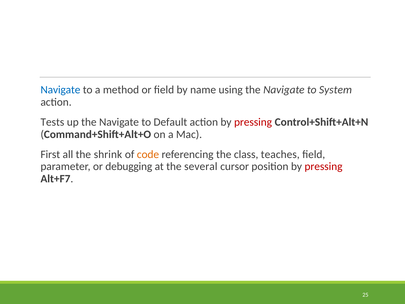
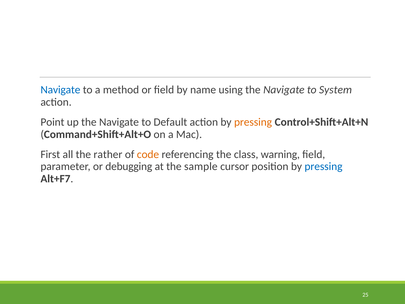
Tests: Tests -> Point
pressing at (253, 122) colour: red -> orange
shrink: shrink -> rather
teaches: teaches -> warning
several: several -> sample
pressing at (324, 166) colour: red -> blue
